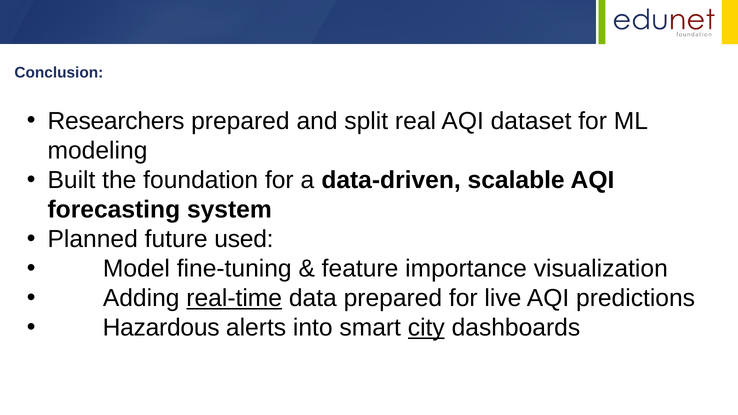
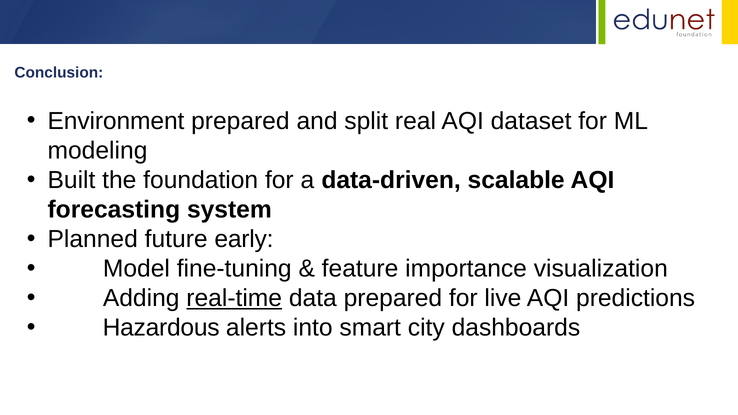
Researchers: Researchers -> Environment
used: used -> early
city underline: present -> none
